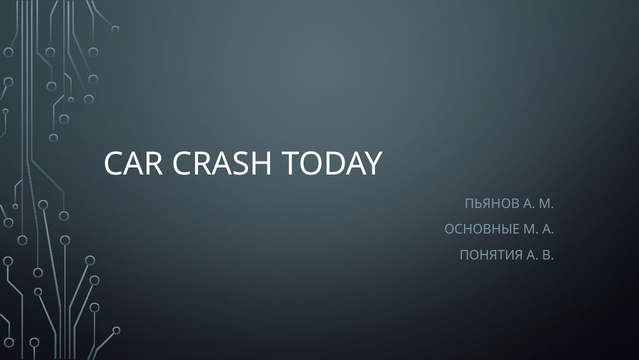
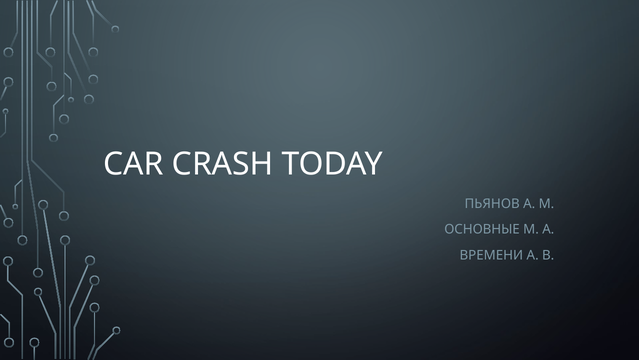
ПОНЯТИЯ: ПОНЯТИЯ -> ВРЕМЕНИ
